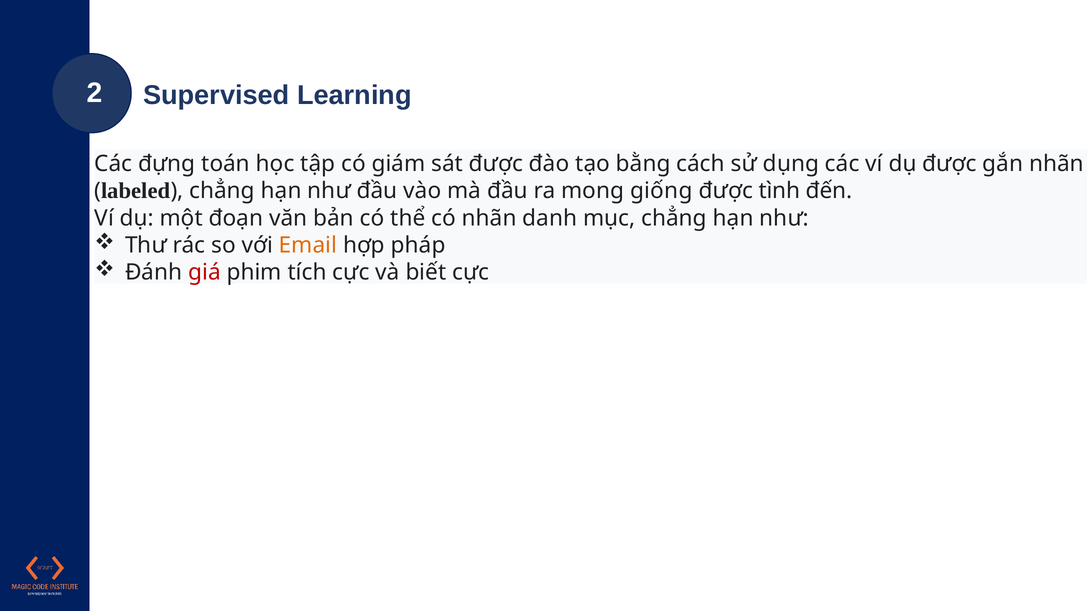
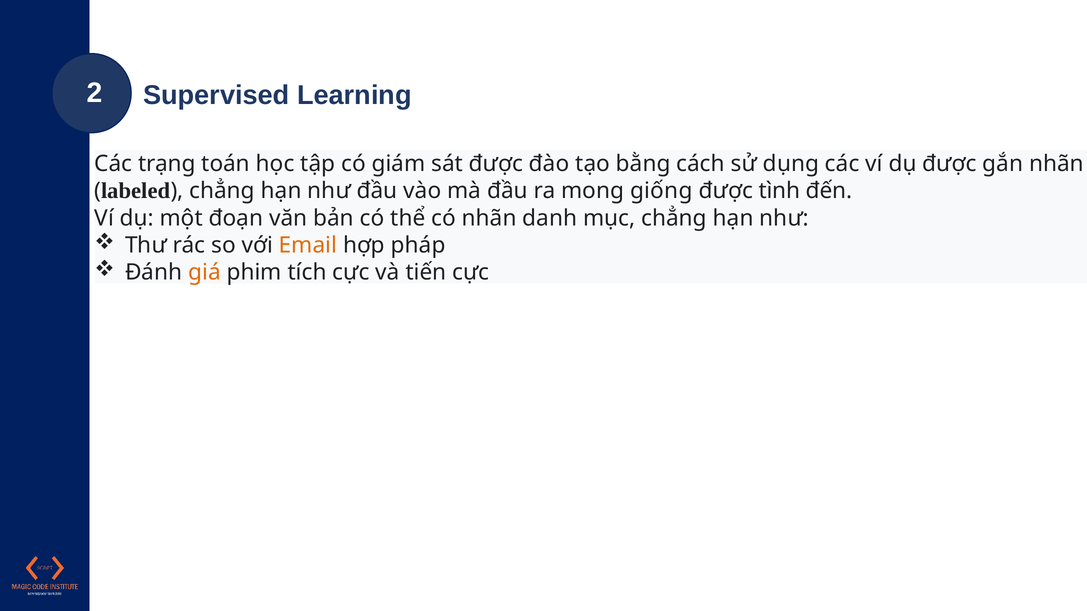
đựng: đựng -> trạng
giá colour: red -> orange
biết: biết -> tiến
